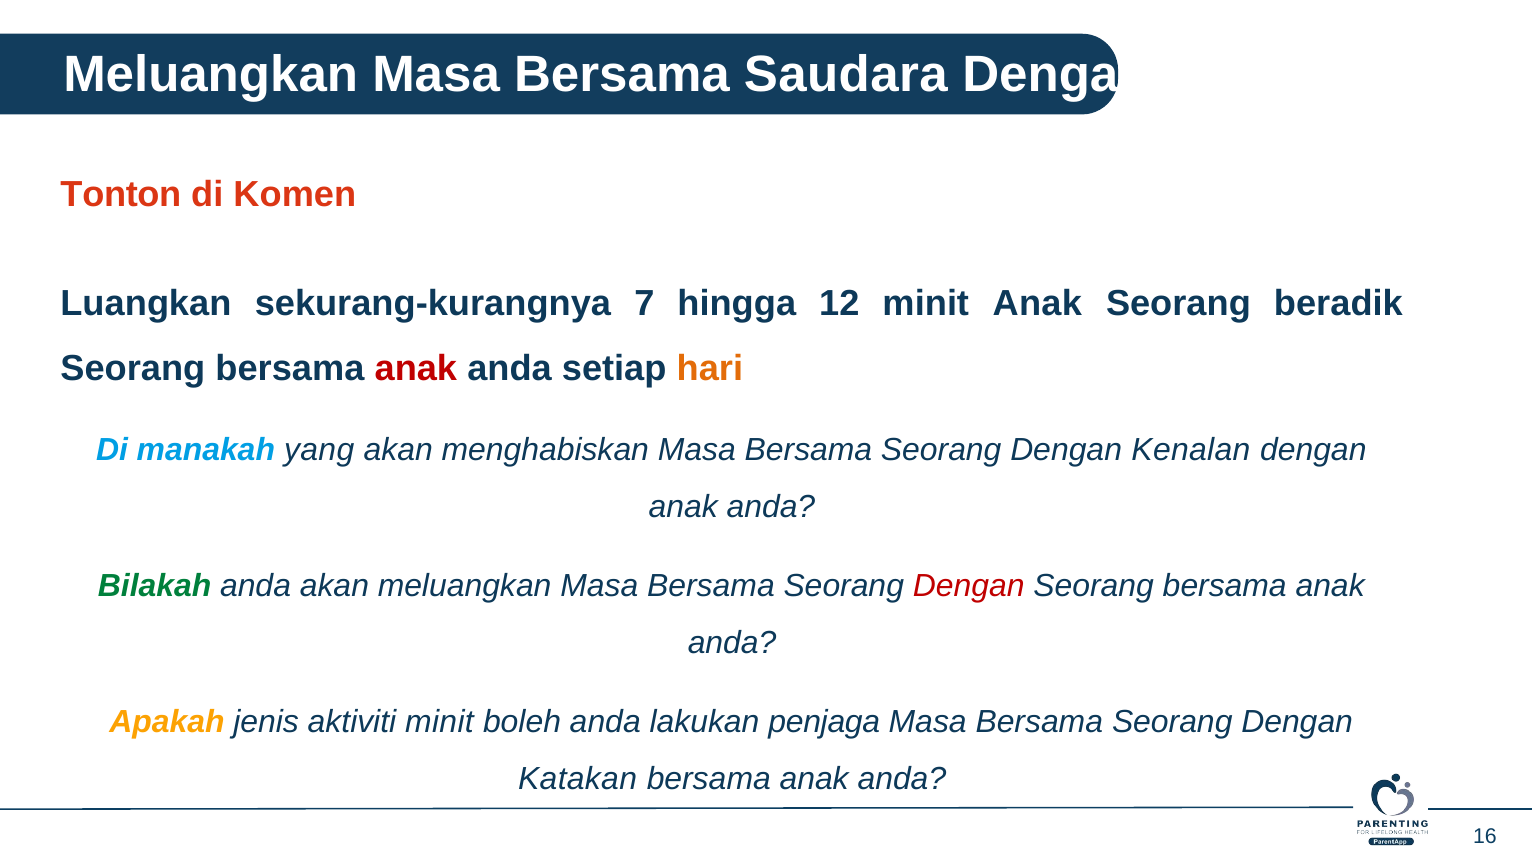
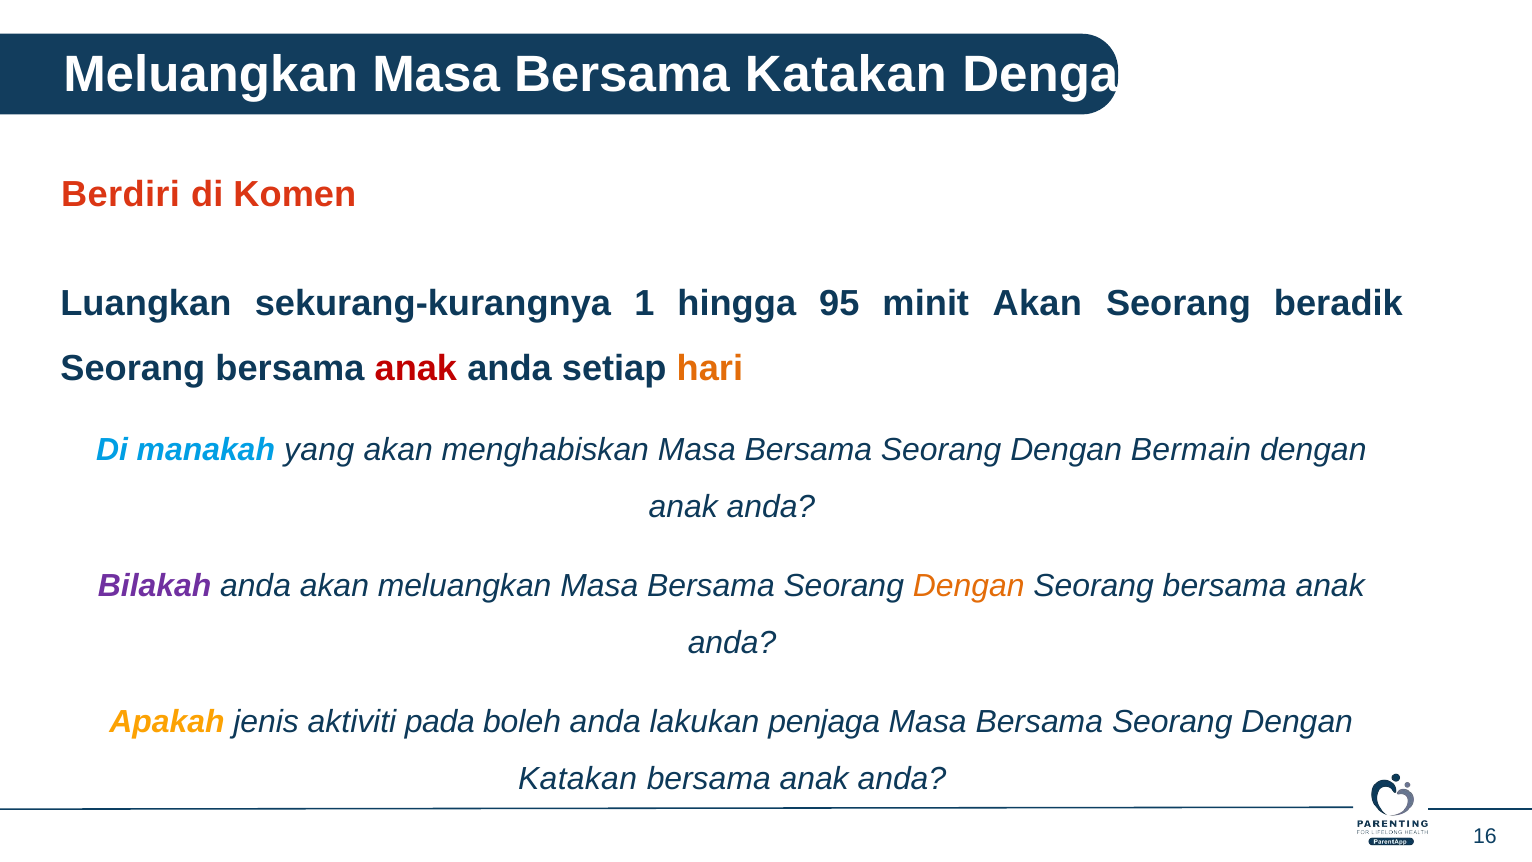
Bersama Saudara: Saudara -> Katakan
Tonton: Tonton -> Berdiri
7: 7 -> 1
12: 12 -> 95
minit Anak: Anak -> Akan
Kenalan: Kenalan -> Bermain
Bilakah colour: green -> purple
Dengan at (969, 586) colour: red -> orange
aktiviti minit: minit -> pada
